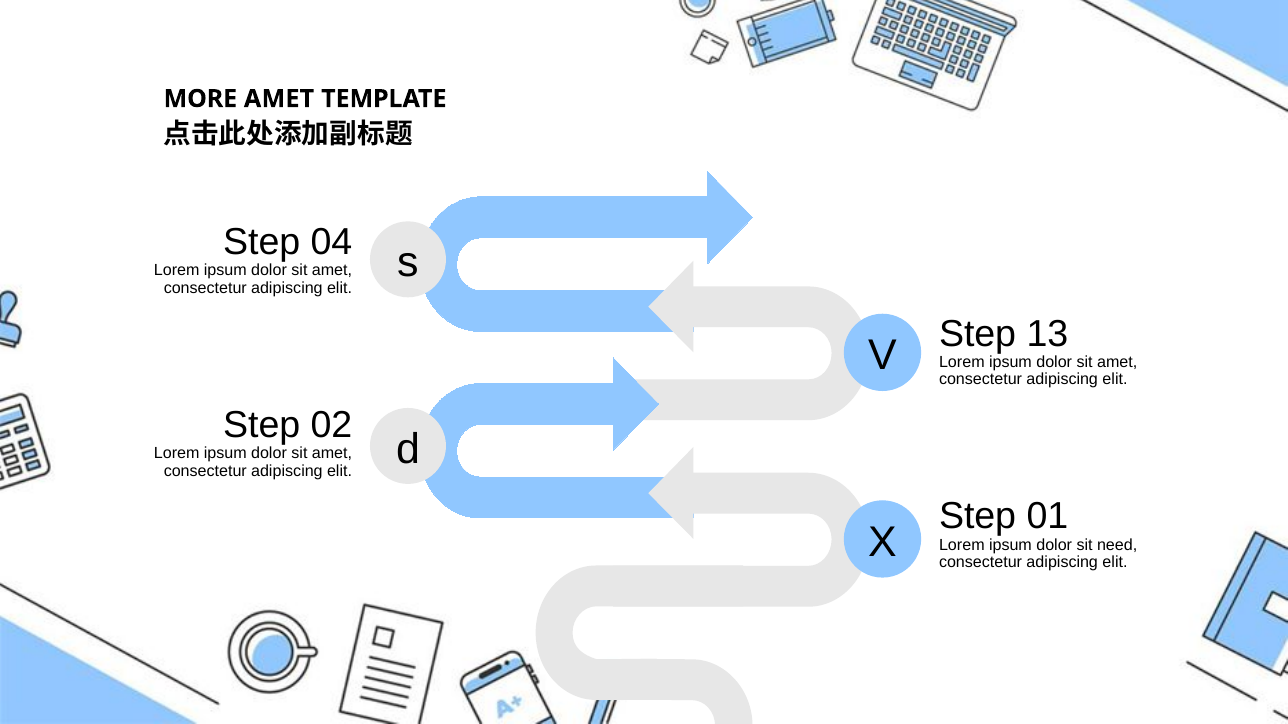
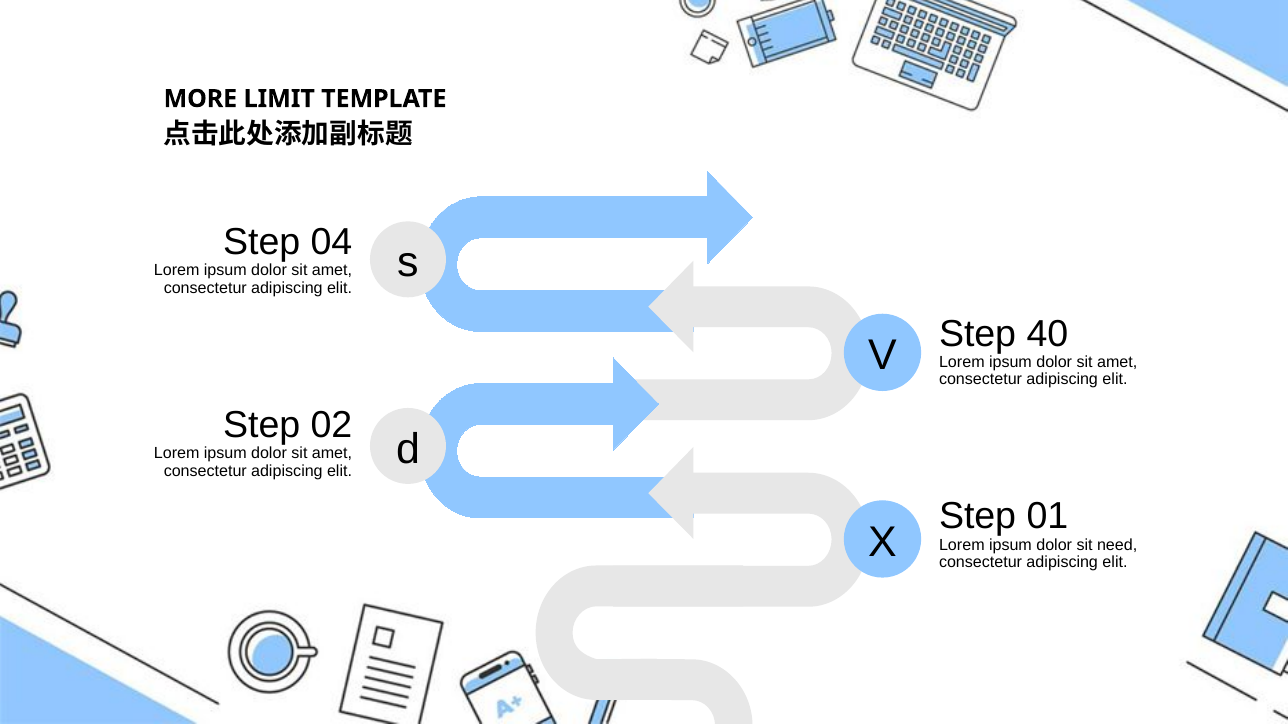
MORE AMET: AMET -> LIMIT
13: 13 -> 40
